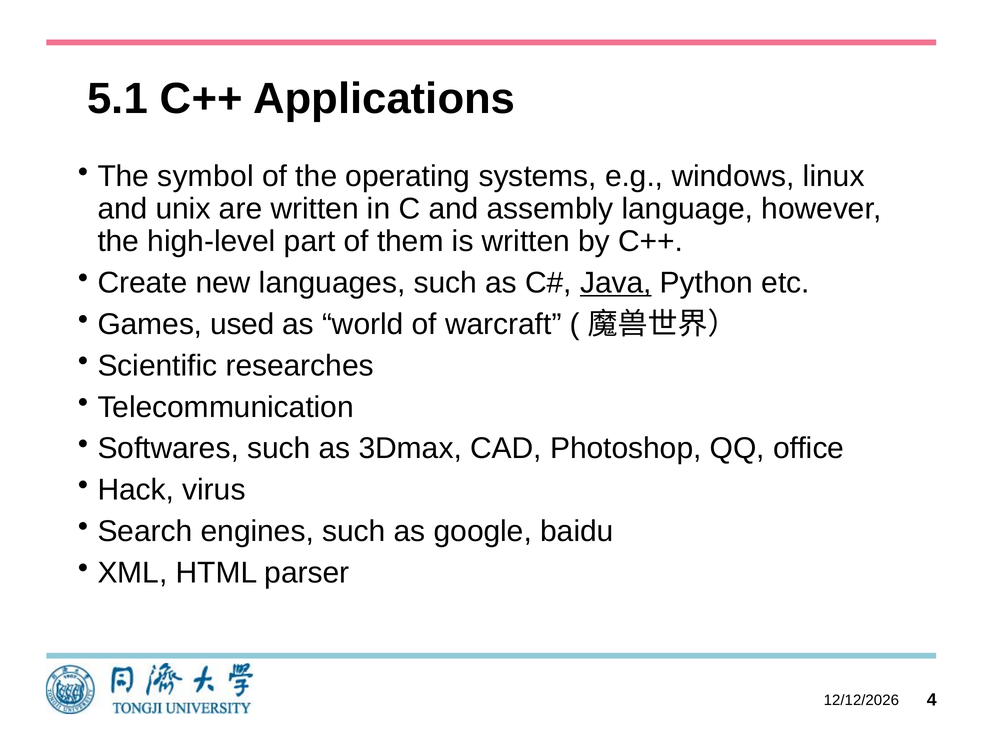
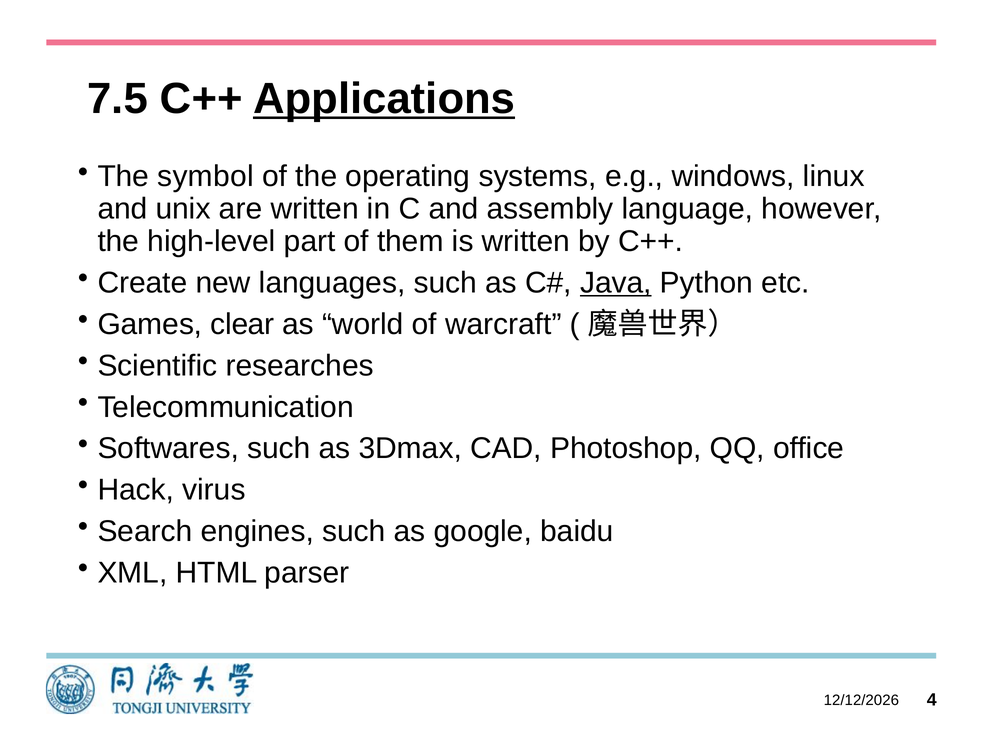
5.1: 5.1 -> 7.5
Applications underline: none -> present
used: used -> clear
